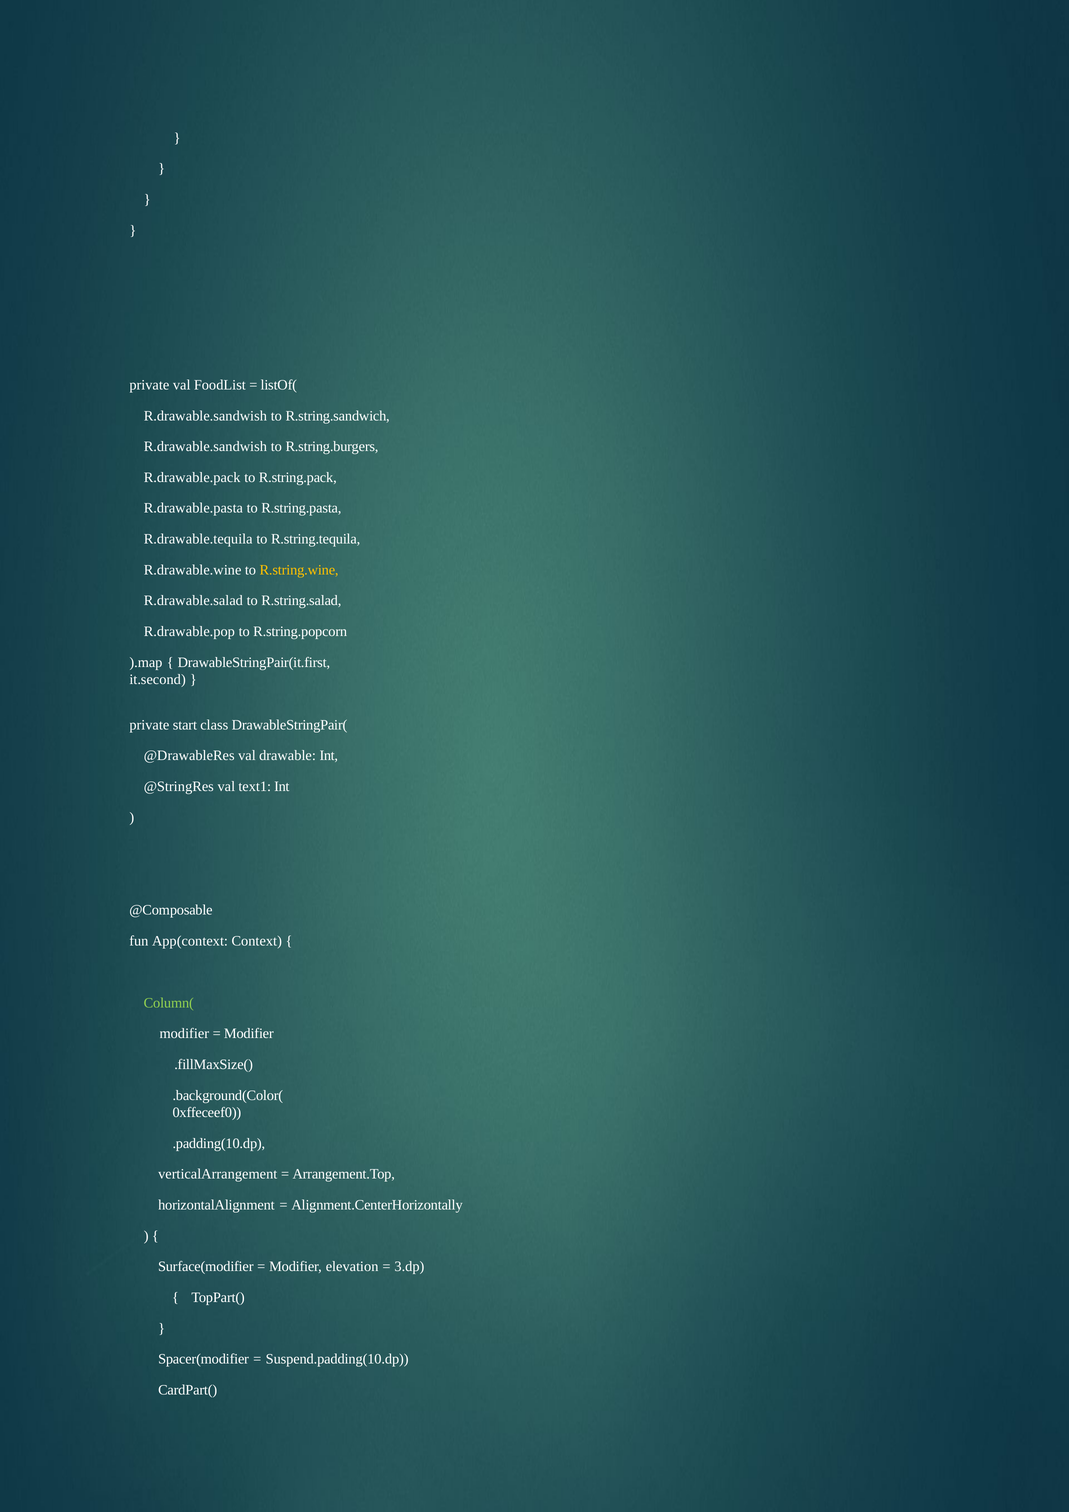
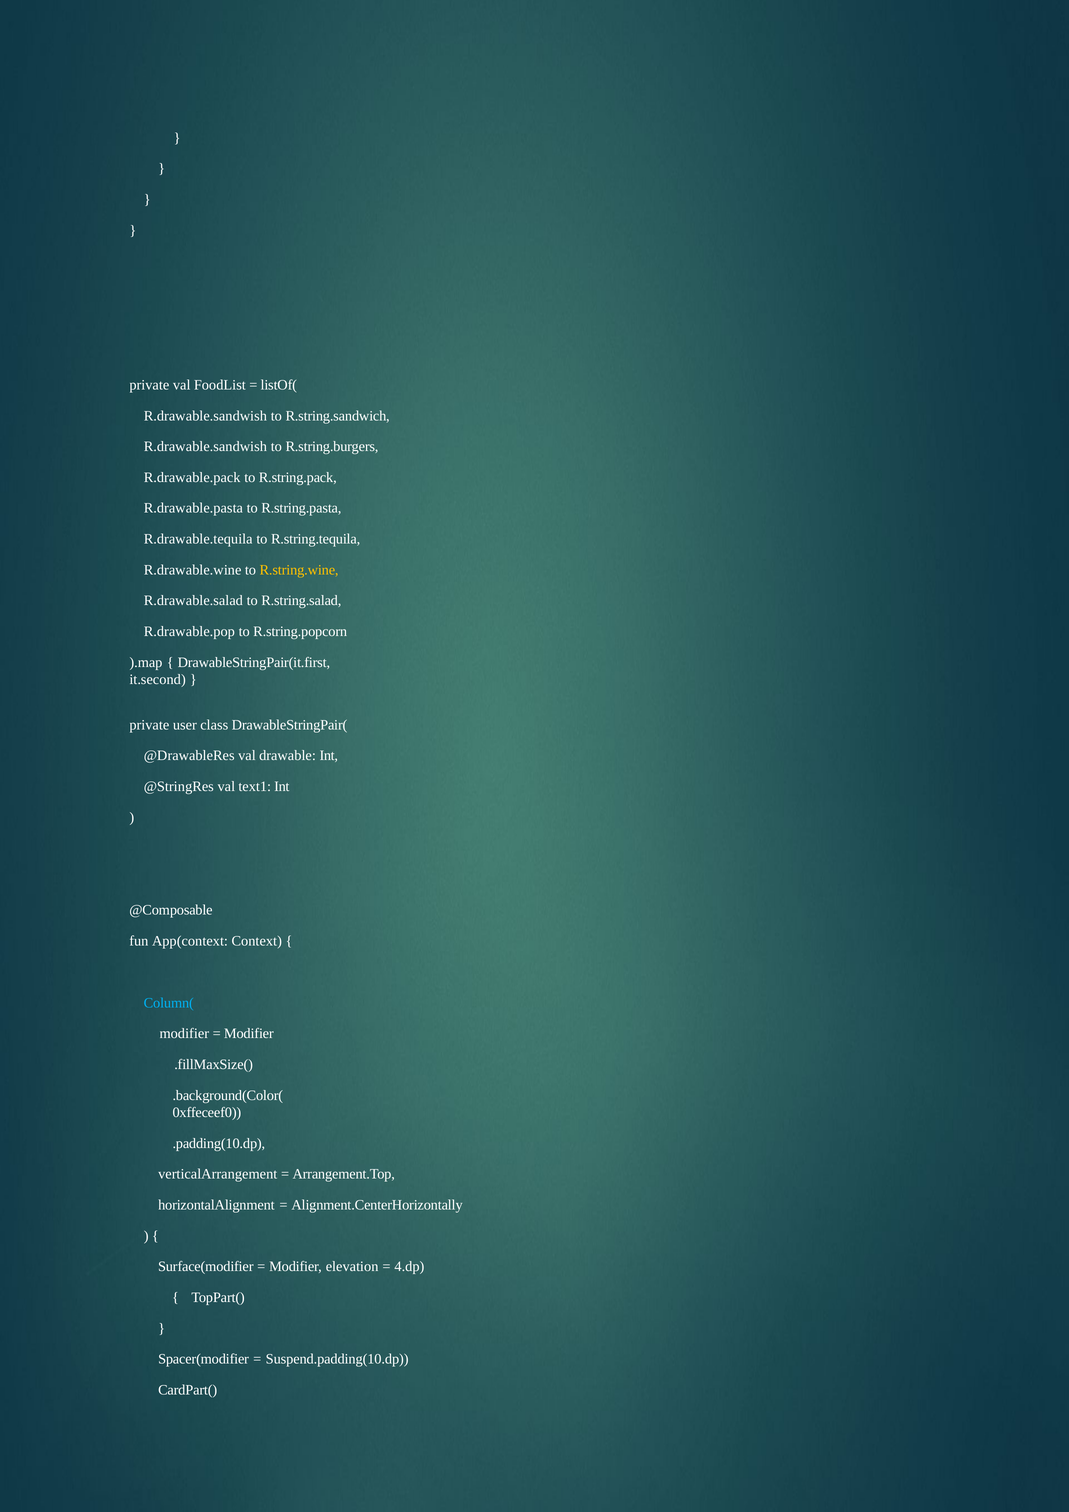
start: start -> user
Column( colour: light green -> light blue
3.dp: 3.dp -> 4.dp
